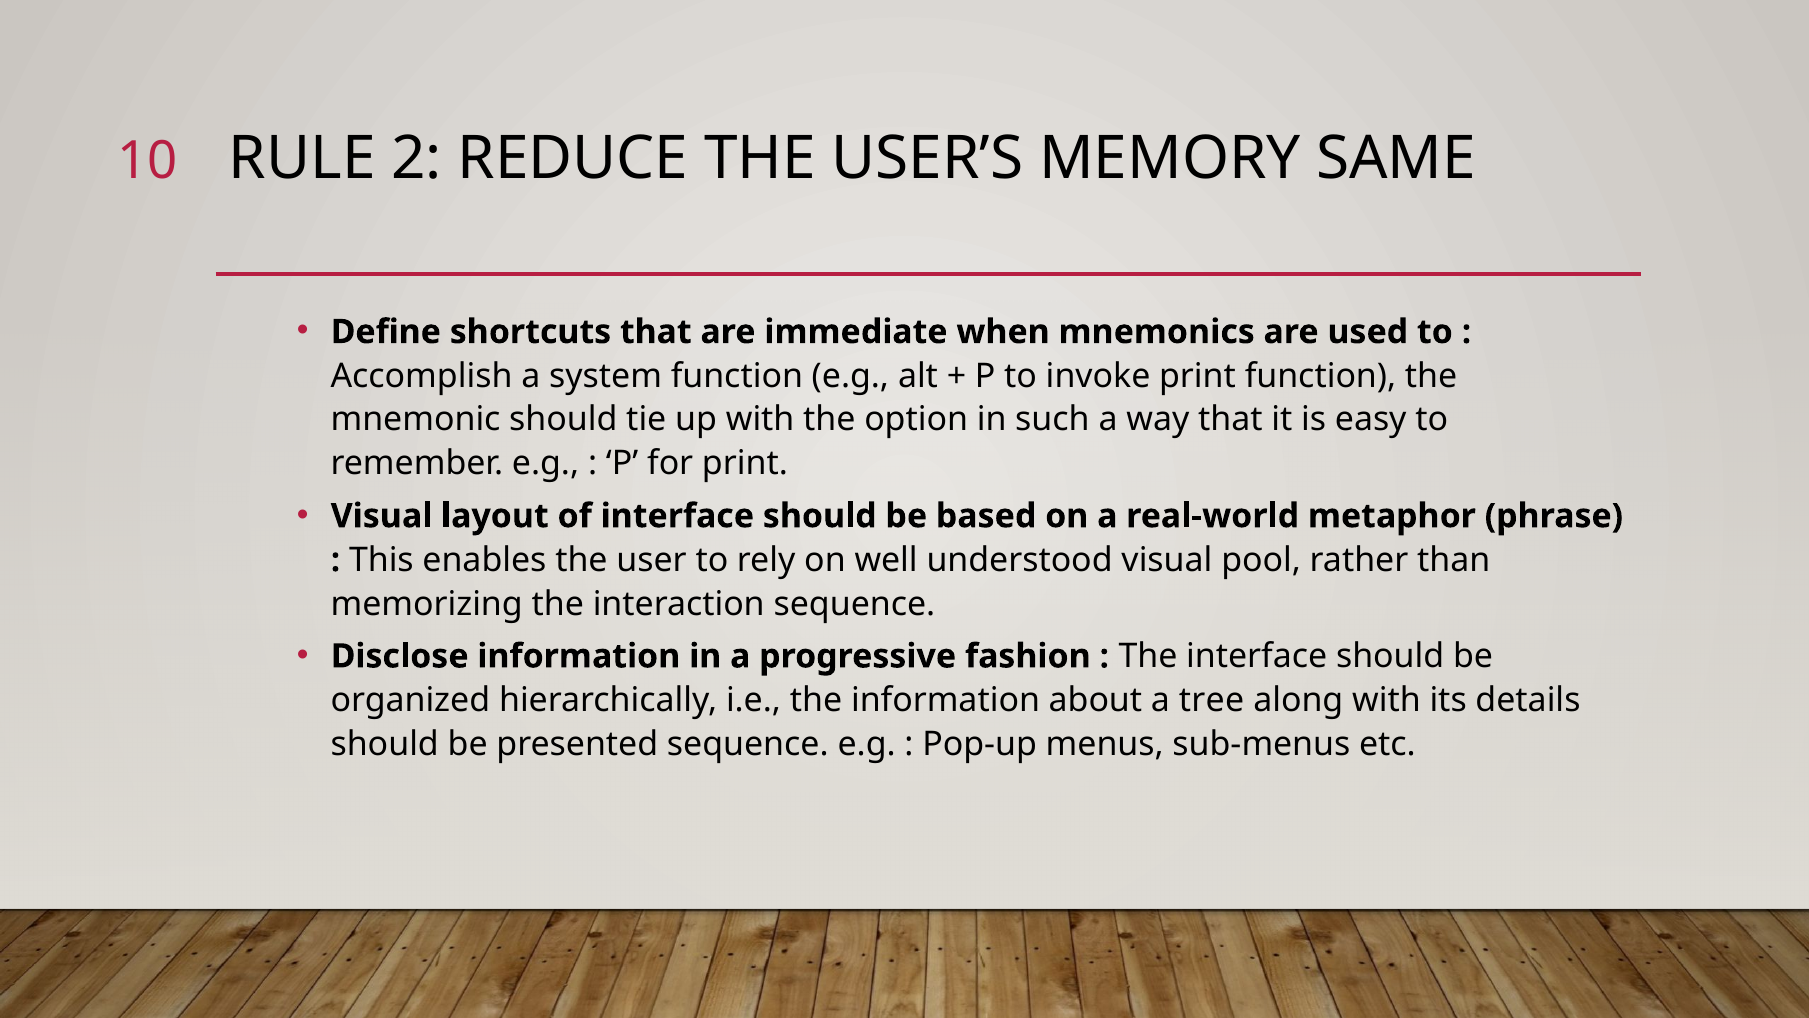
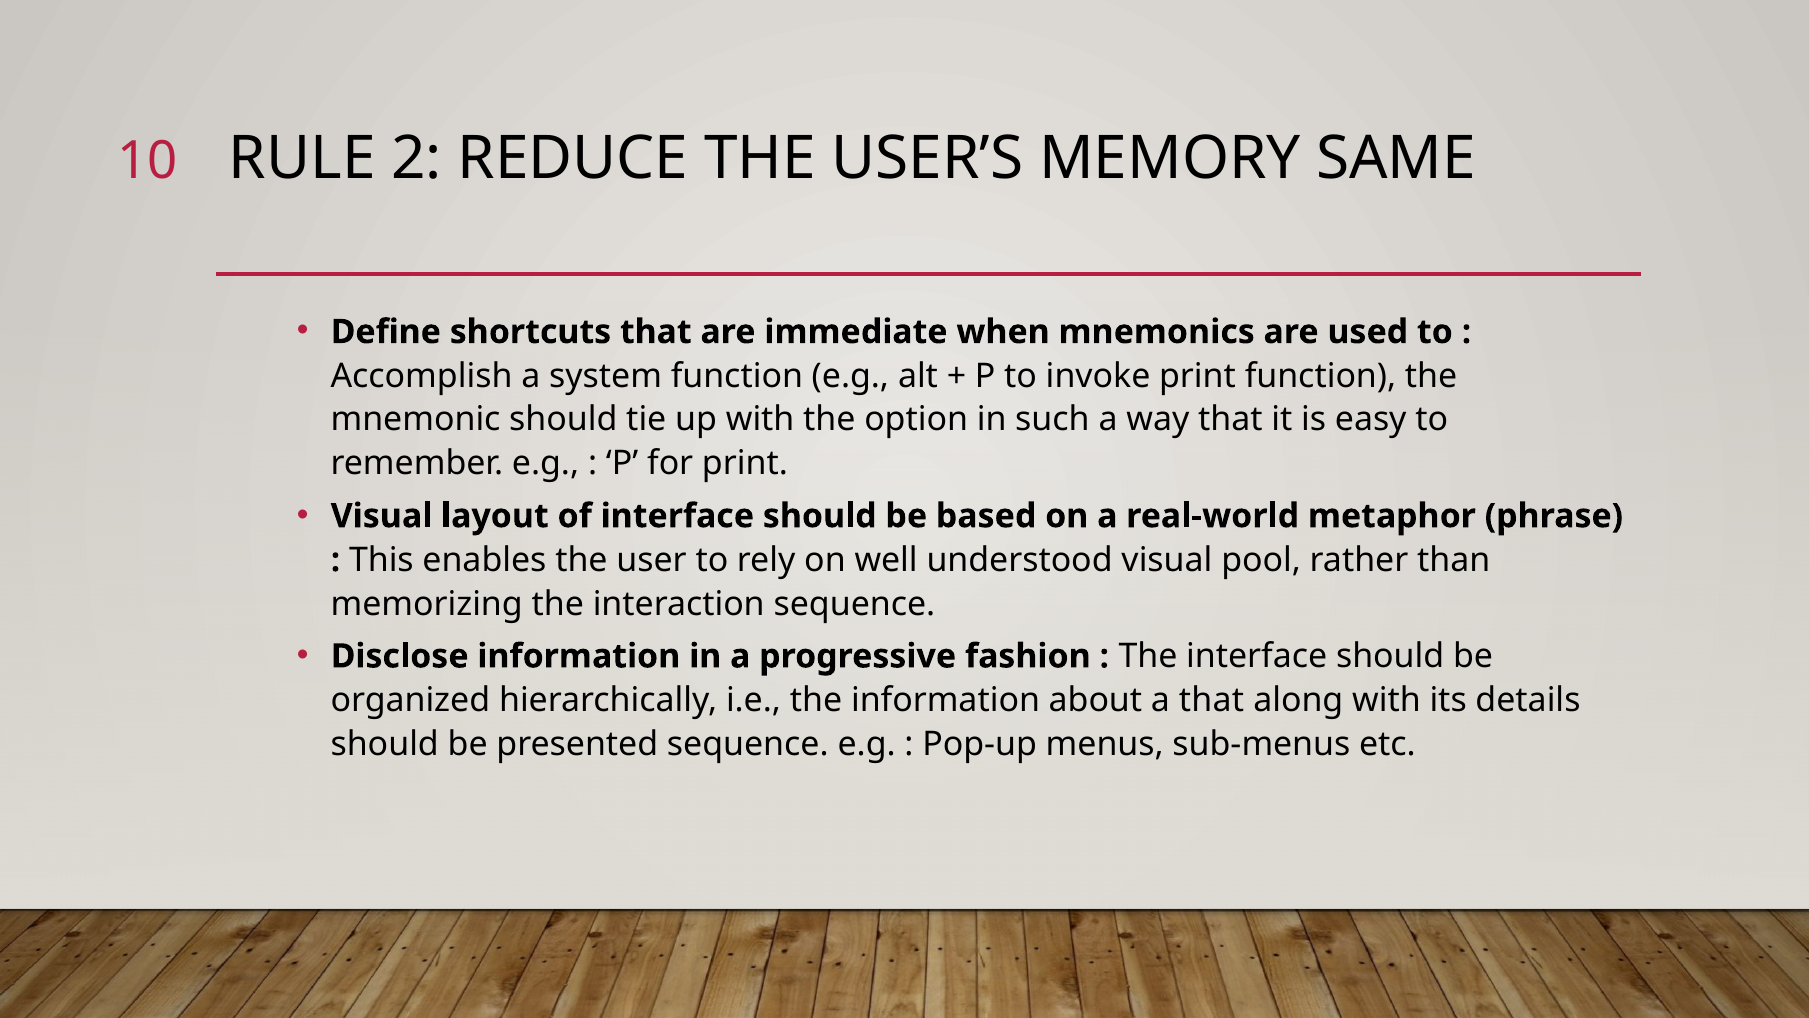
a tree: tree -> that
